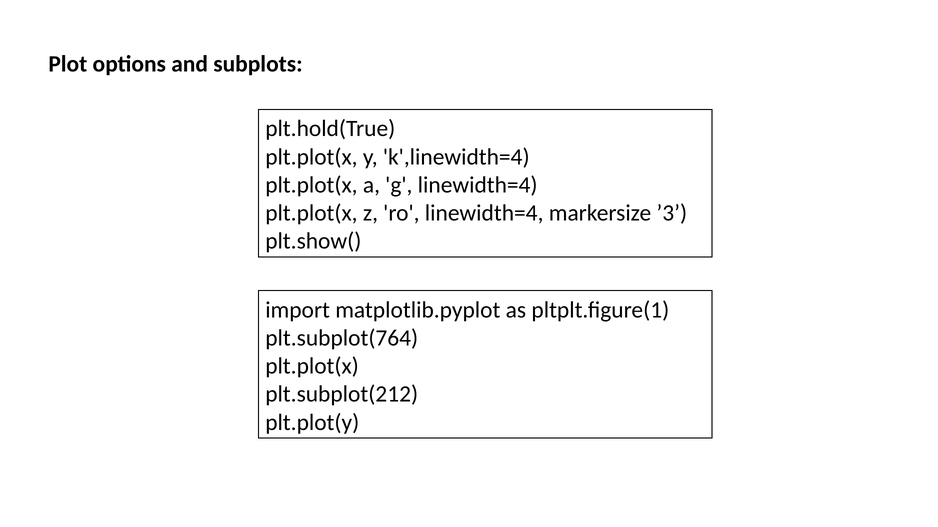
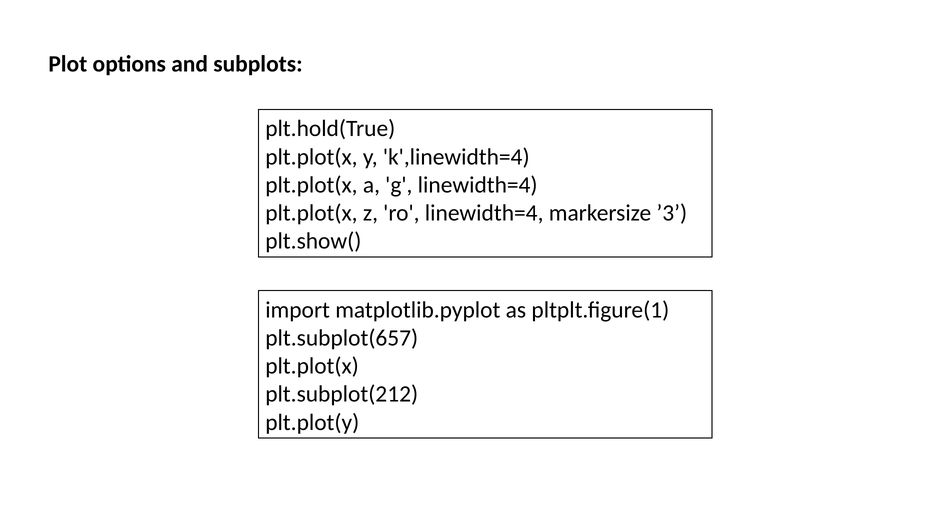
plt.subplot(764: plt.subplot(764 -> plt.subplot(657
